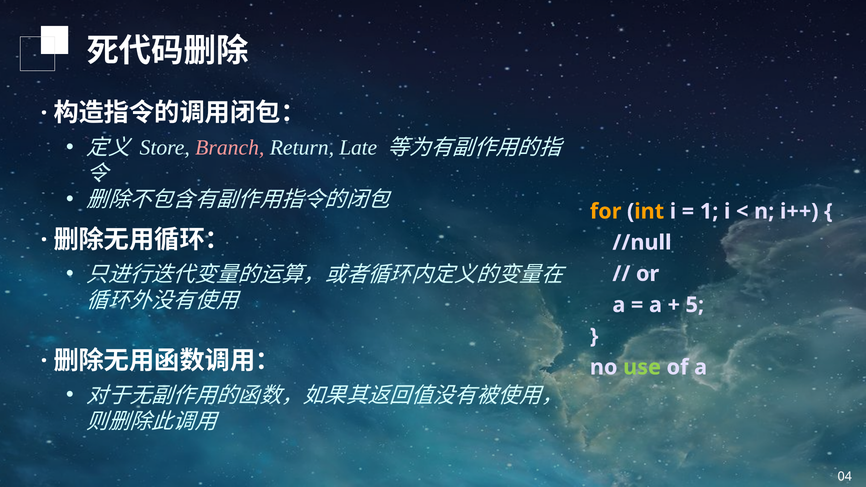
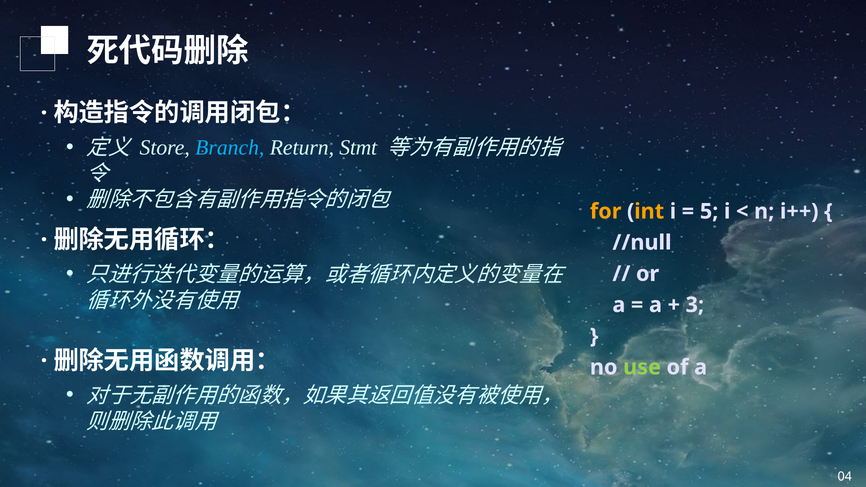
Branch colour: pink -> light blue
Late: Late -> Stmt
1: 1 -> 5
5: 5 -> 3
